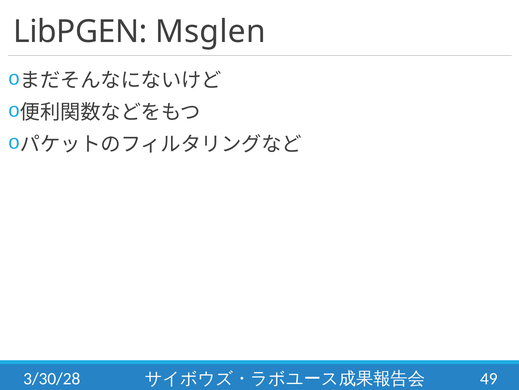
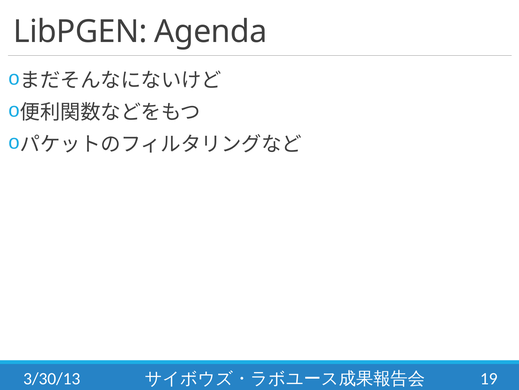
Msglen: Msglen -> Agenda
3/30/28: 3/30/28 -> 3/30/13
49: 49 -> 19
